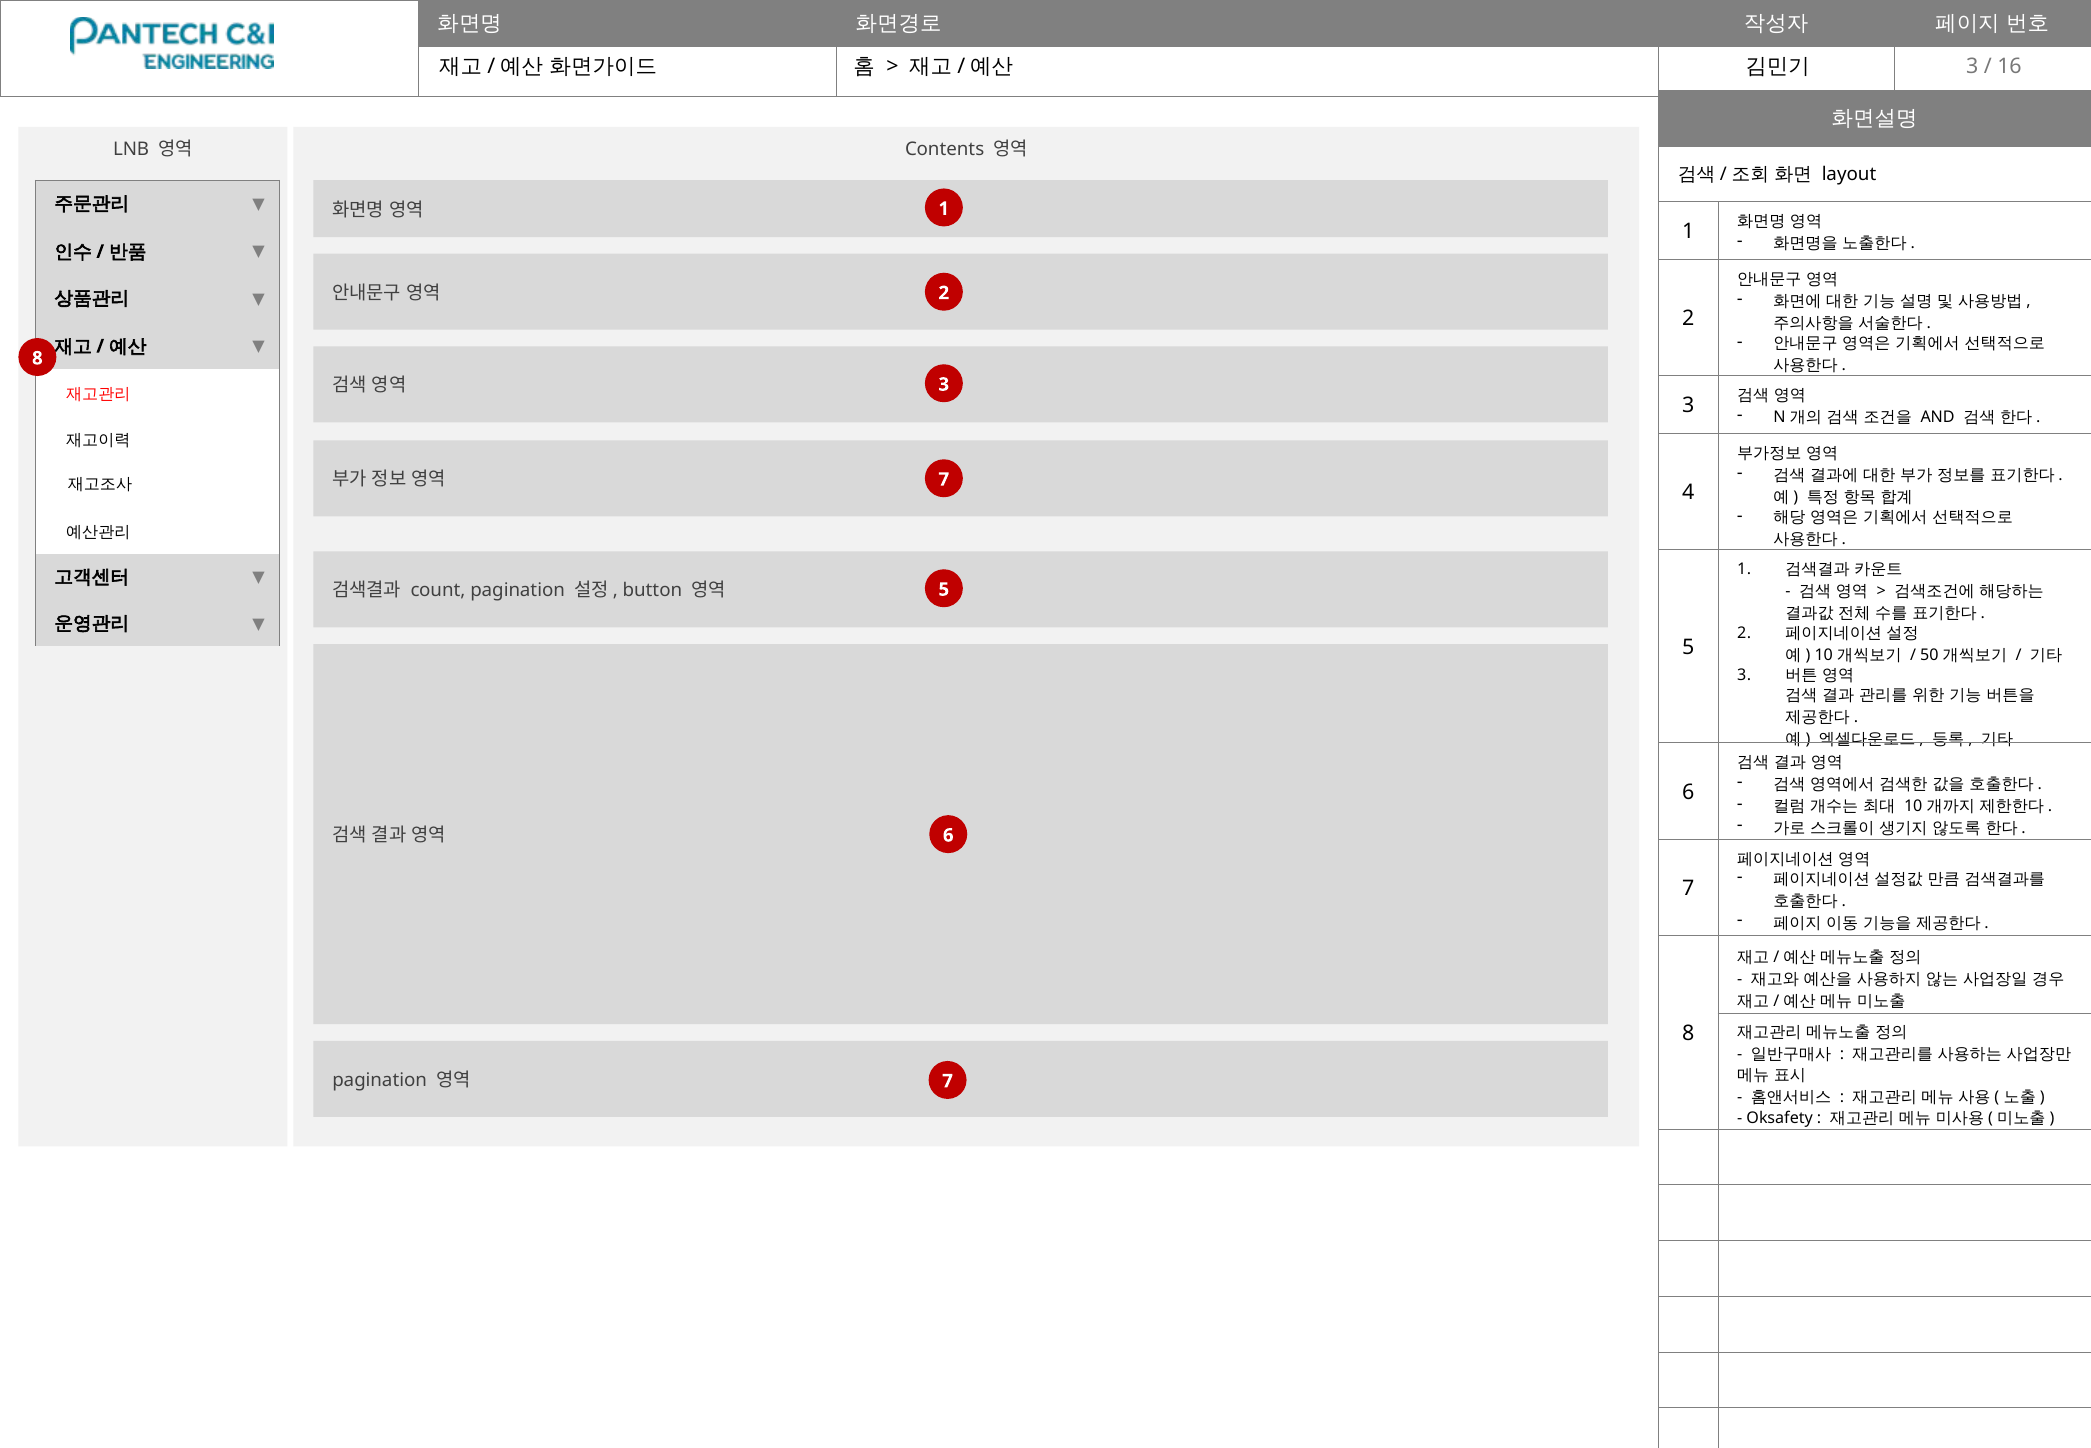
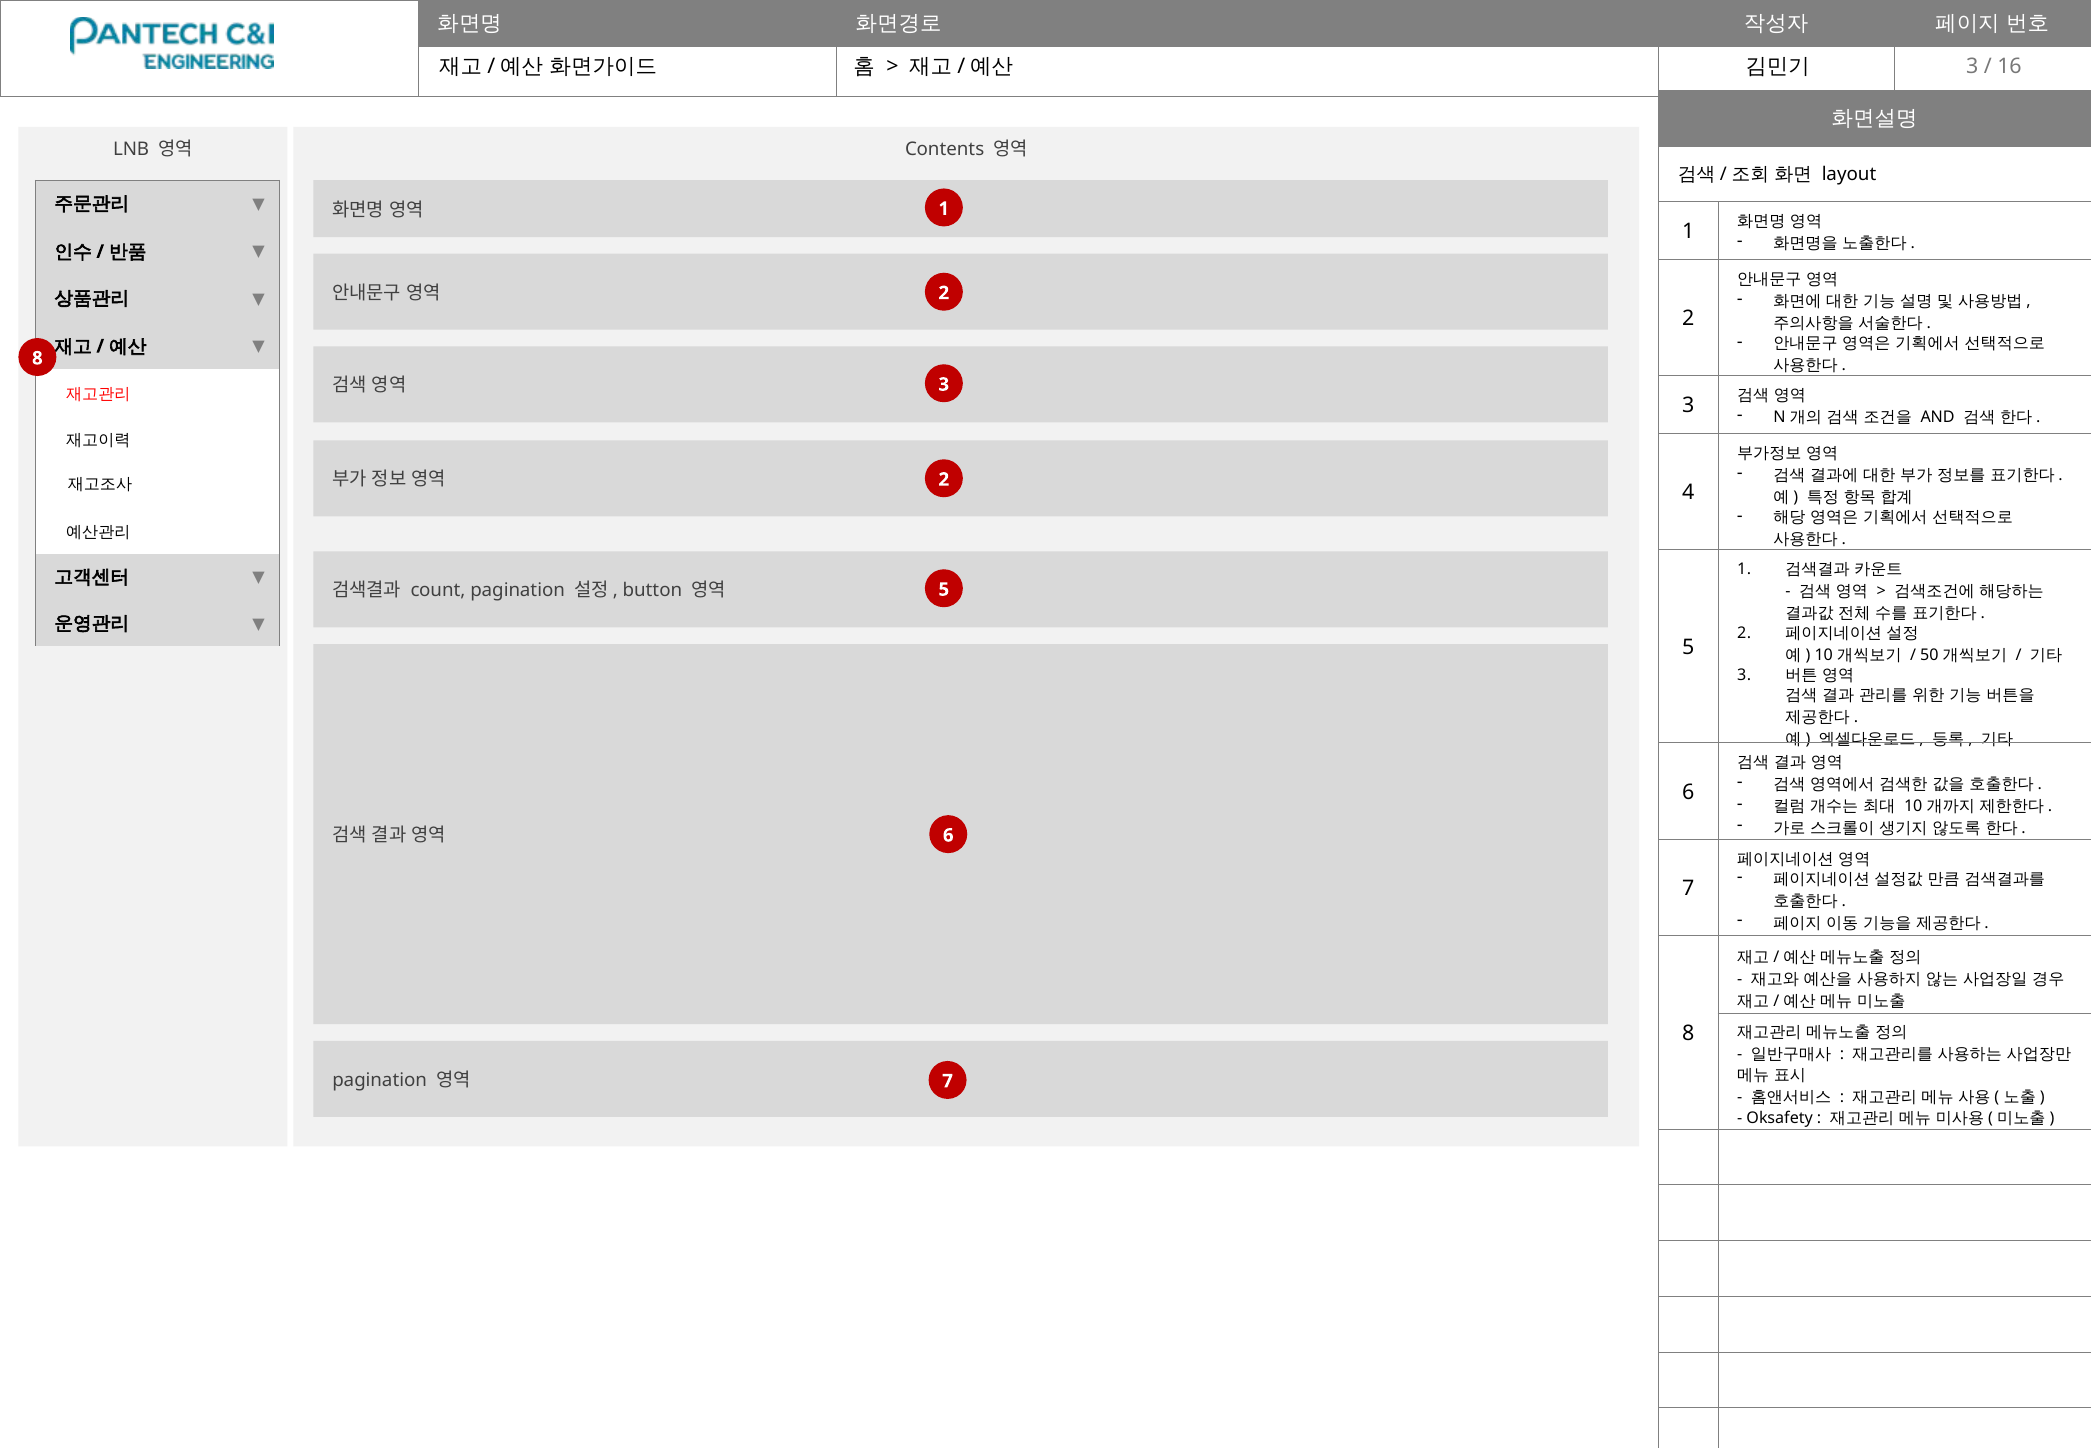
7 at (944, 479): 7 -> 2
